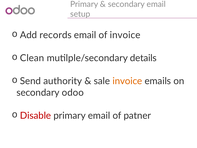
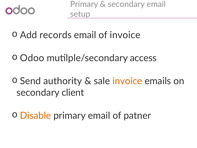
Clean: Clean -> Odoo
details: details -> access
odoo: odoo -> client
Disable colour: red -> orange
